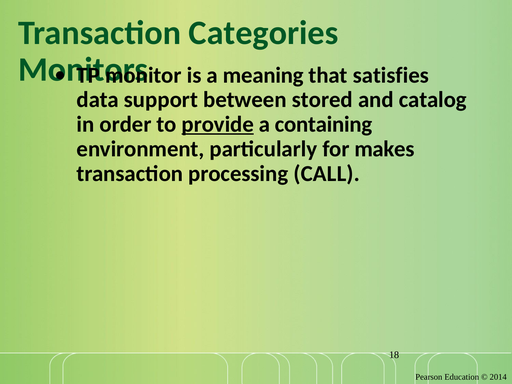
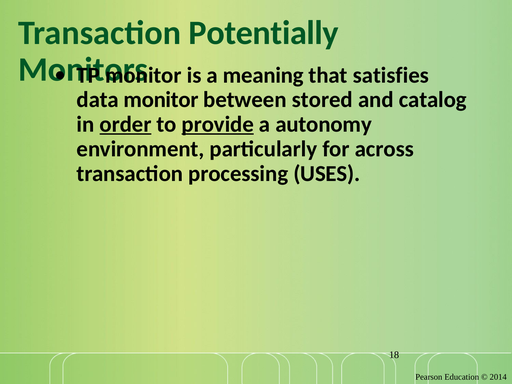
Categories: Categories -> Potentially
data support: support -> monitor
order underline: none -> present
containing: containing -> autonomy
makes: makes -> across
CALL: CALL -> USES
